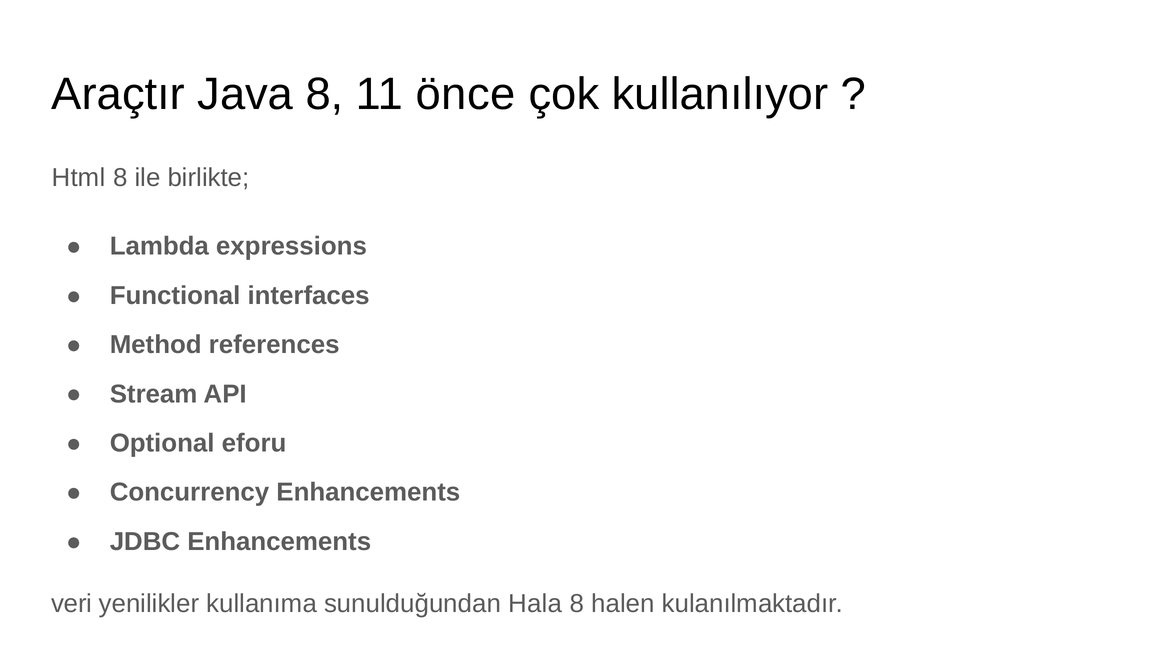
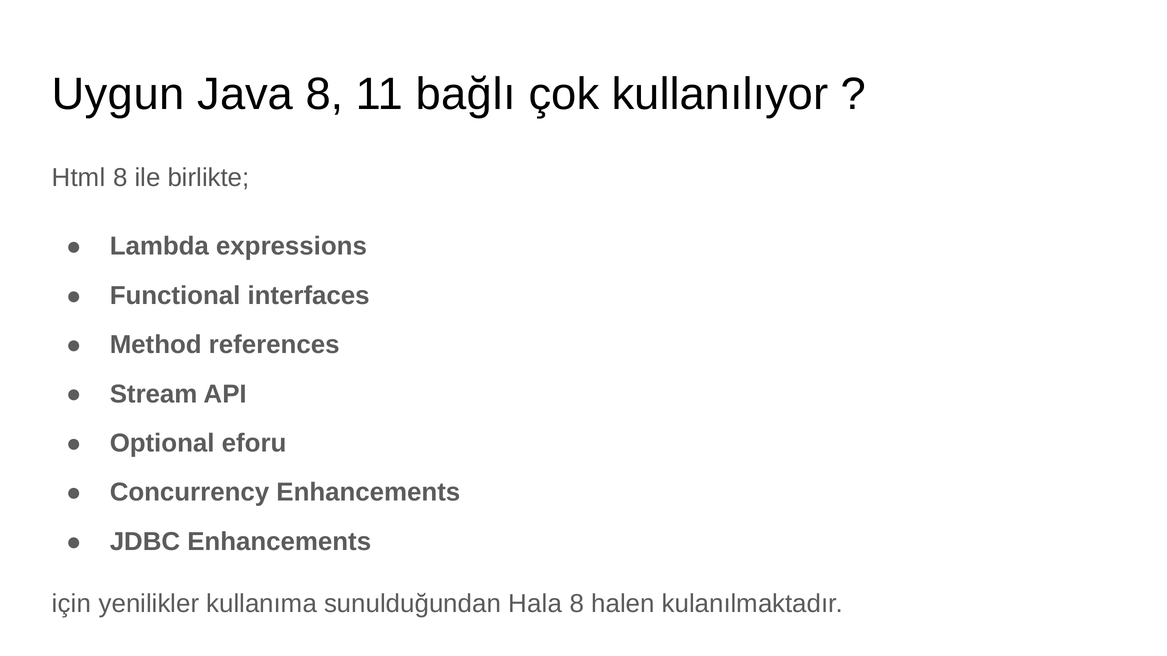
Araçtır: Araçtır -> Uygun
önce: önce -> bağlı
veri: veri -> için
